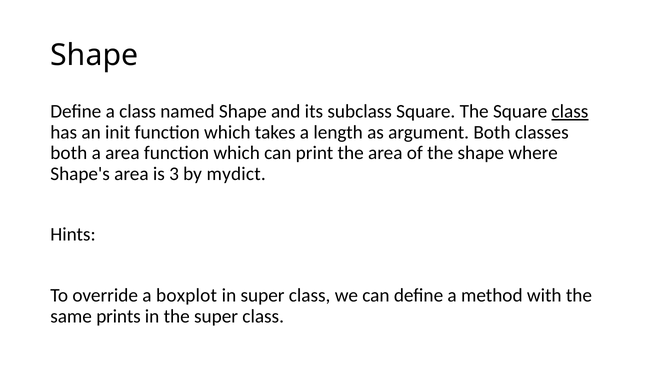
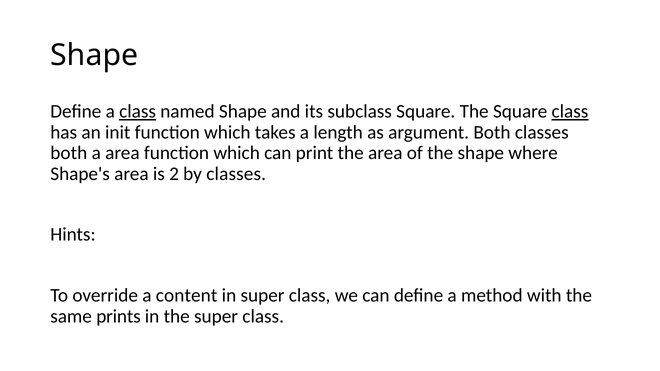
class at (138, 112) underline: none -> present
3: 3 -> 2
by mydict: mydict -> classes
boxplot: boxplot -> content
